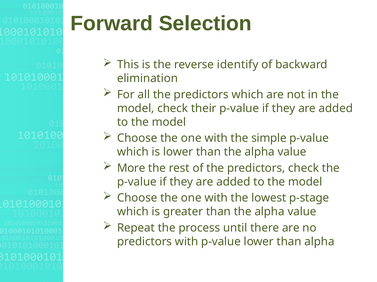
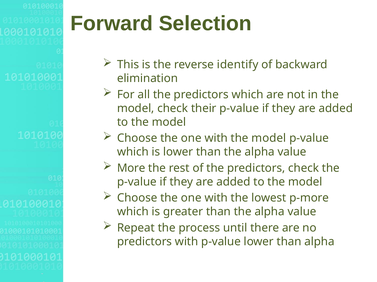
with the simple: simple -> model
p-stage: p-stage -> p-more
